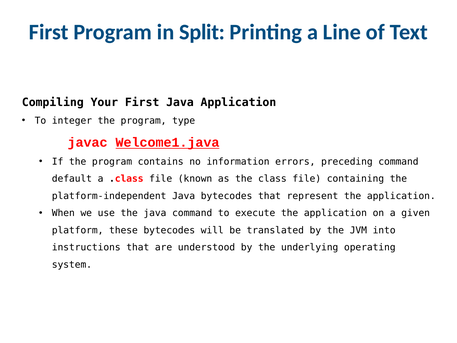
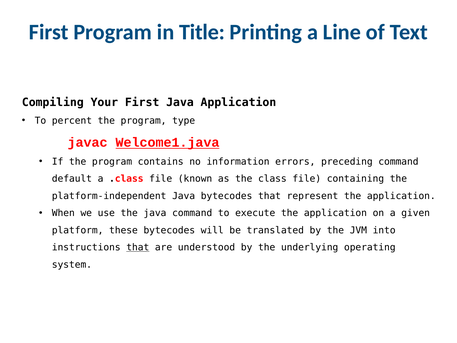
Split: Split -> Title
integer: integer -> percent
that at (138, 247) underline: none -> present
